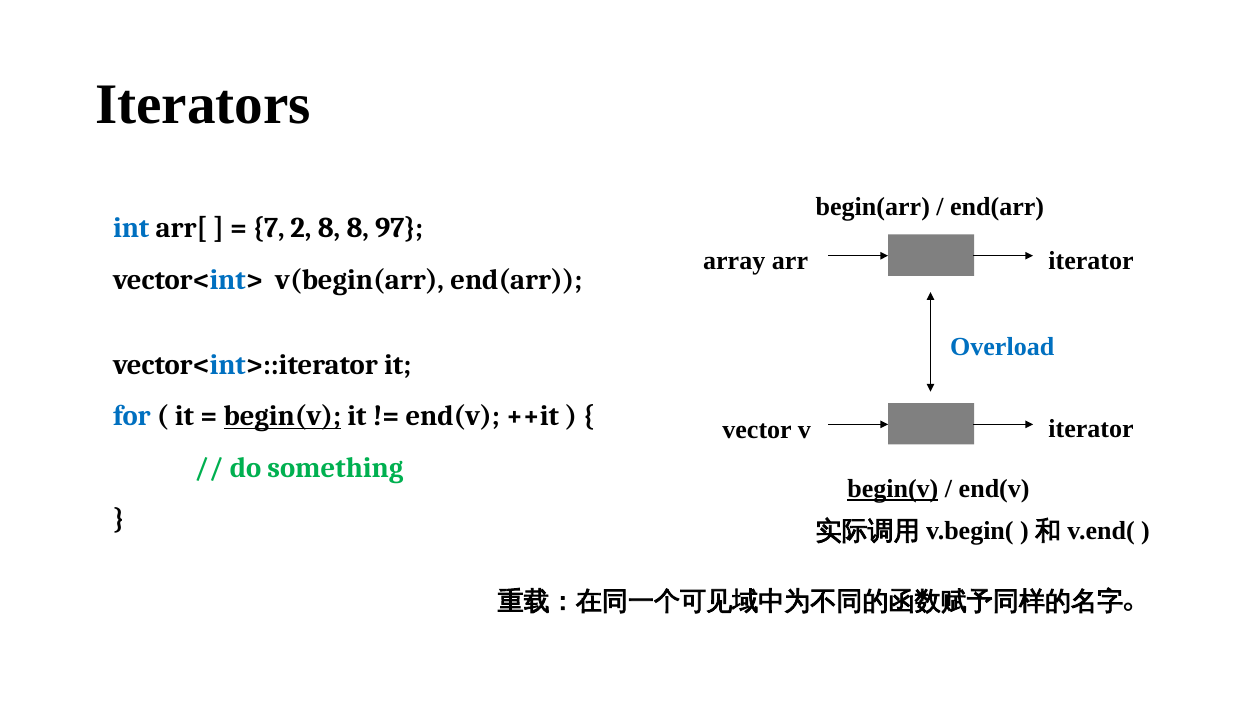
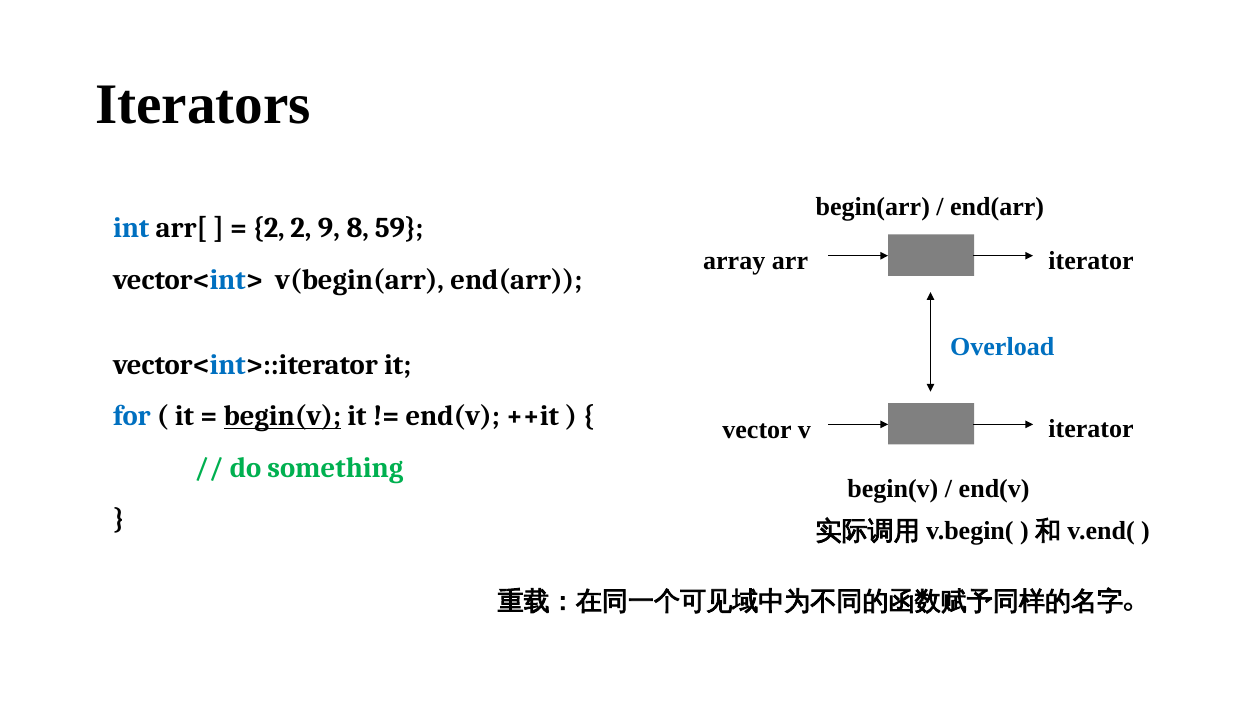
7 at (269, 228): 7 -> 2
2 8: 8 -> 9
97: 97 -> 59
begin(v at (893, 489) underline: present -> none
